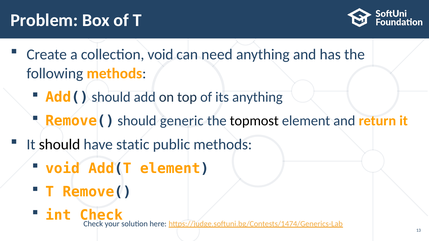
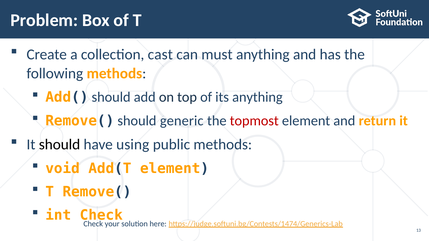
collection void: void -> cast
need: need -> must
topmost colour: black -> red
static: static -> using
